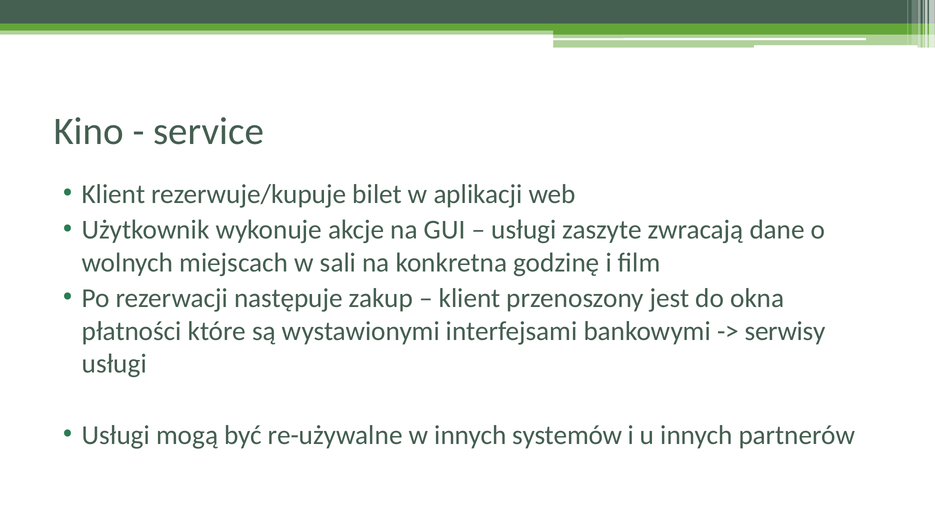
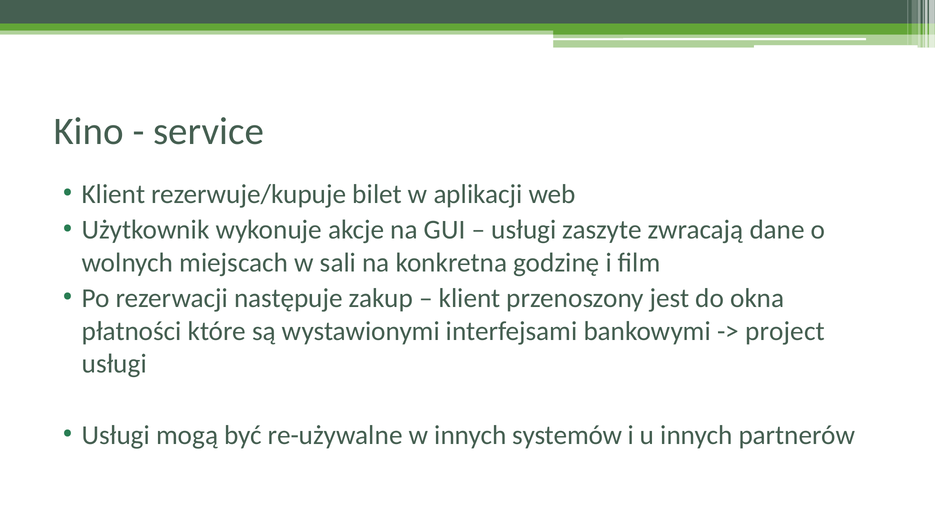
serwisy: serwisy -> project
